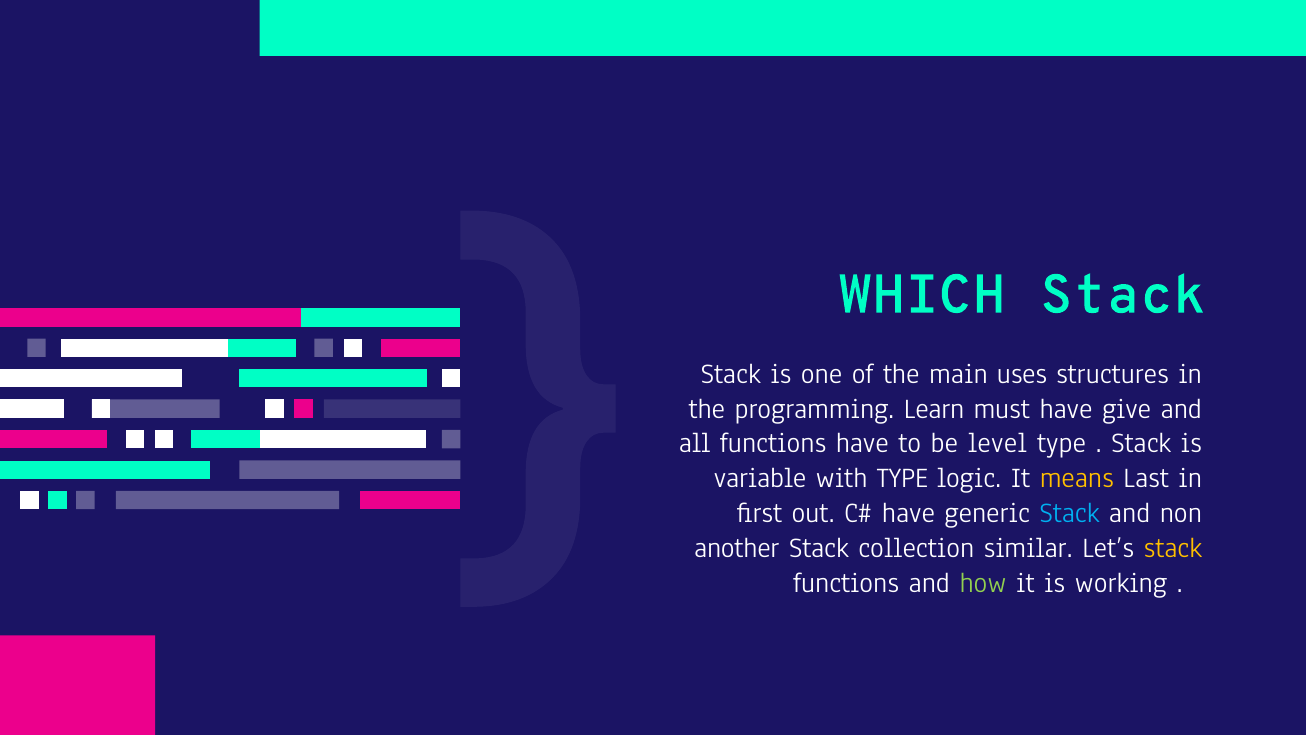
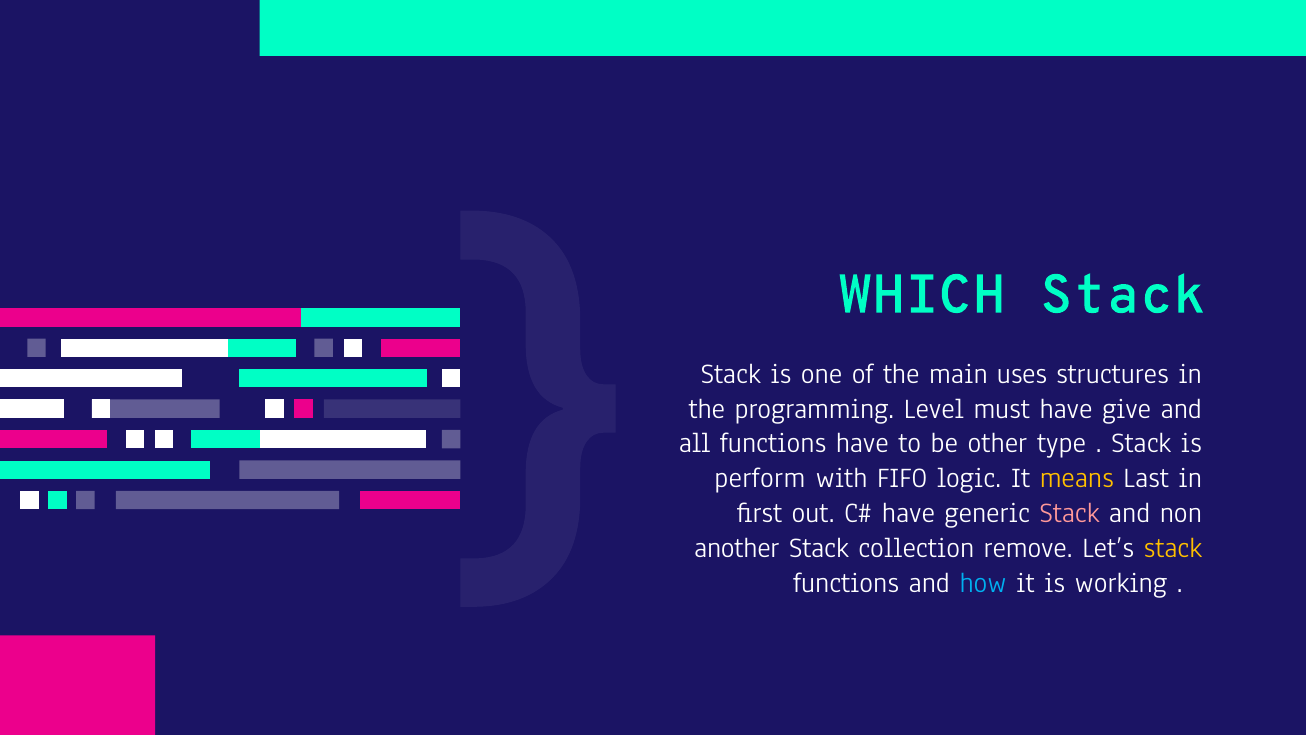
Learn: Learn -> Level
level: level -> other
variable: variable -> perform
with TYPE: TYPE -> FIFO
Stack at (1070, 513) colour: light blue -> pink
similar: similar -> remove
how colour: light green -> light blue
